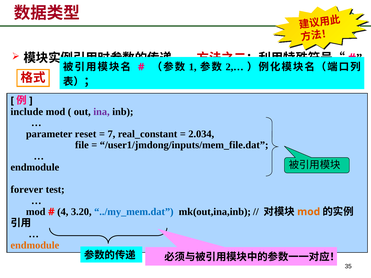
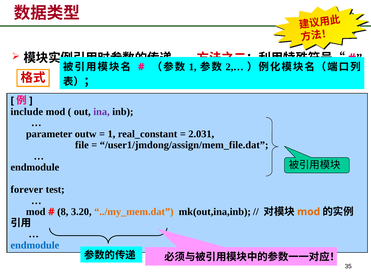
reset: reset -> outw
7 at (111, 134): 7 -> 1
2.034: 2.034 -> 2.031
/user1/jmdong/inputs/mem_file.dat: /user1/jmdong/inputs/mem_file.dat -> /user1/jmdong/assign/mem_file.dat
4: 4 -> 8
../my_mem.dat colour: blue -> orange
endmodule at (35, 245) colour: orange -> blue
